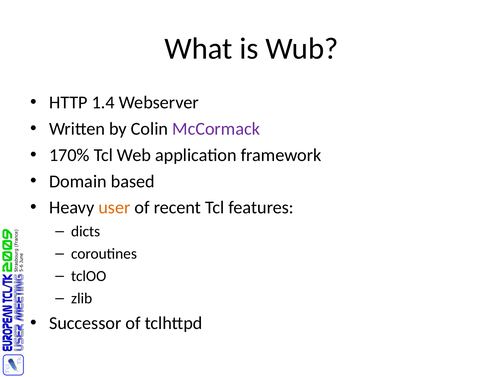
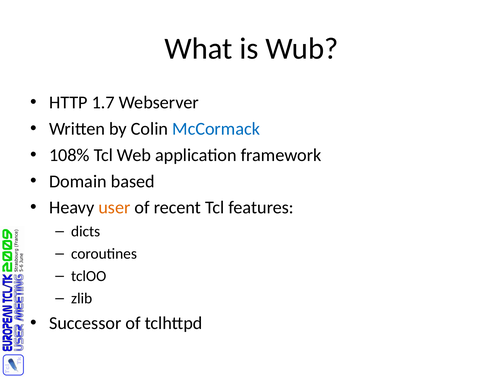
1.4: 1.4 -> 1.7
McCormack colour: purple -> blue
170%: 170% -> 108%
